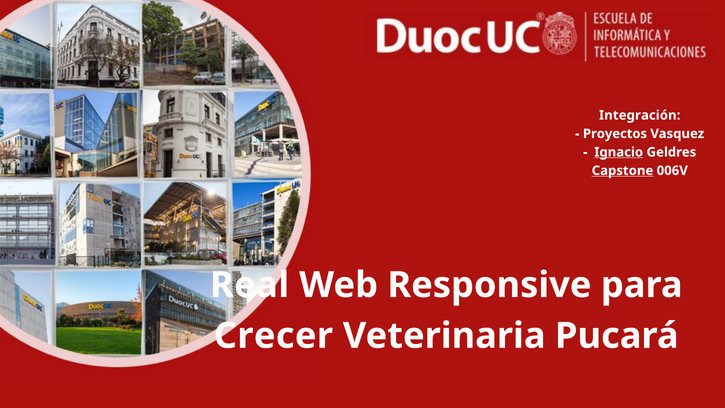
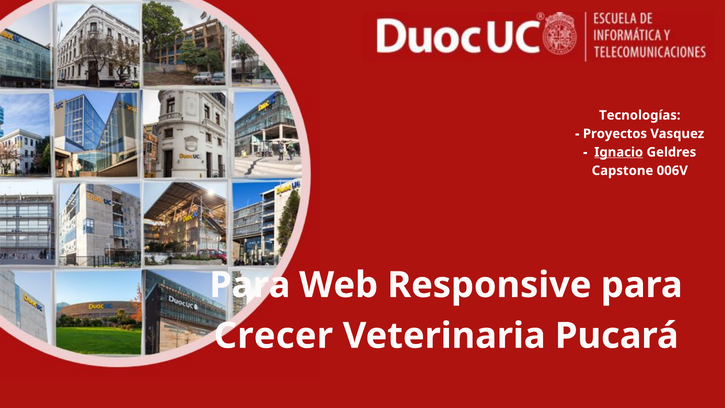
Integración: Integración -> Tecnologías
Capstone underline: present -> none
Real at (250, 285): Real -> Para
